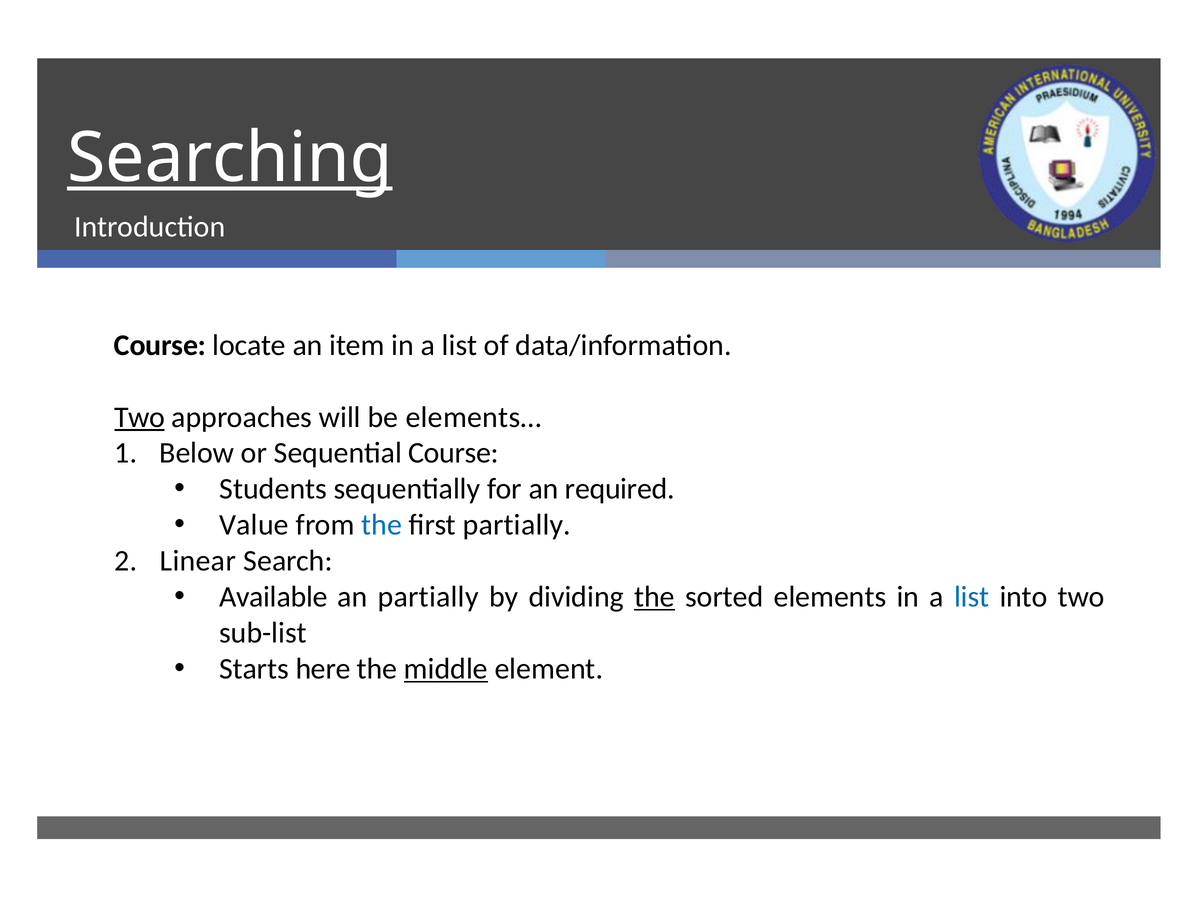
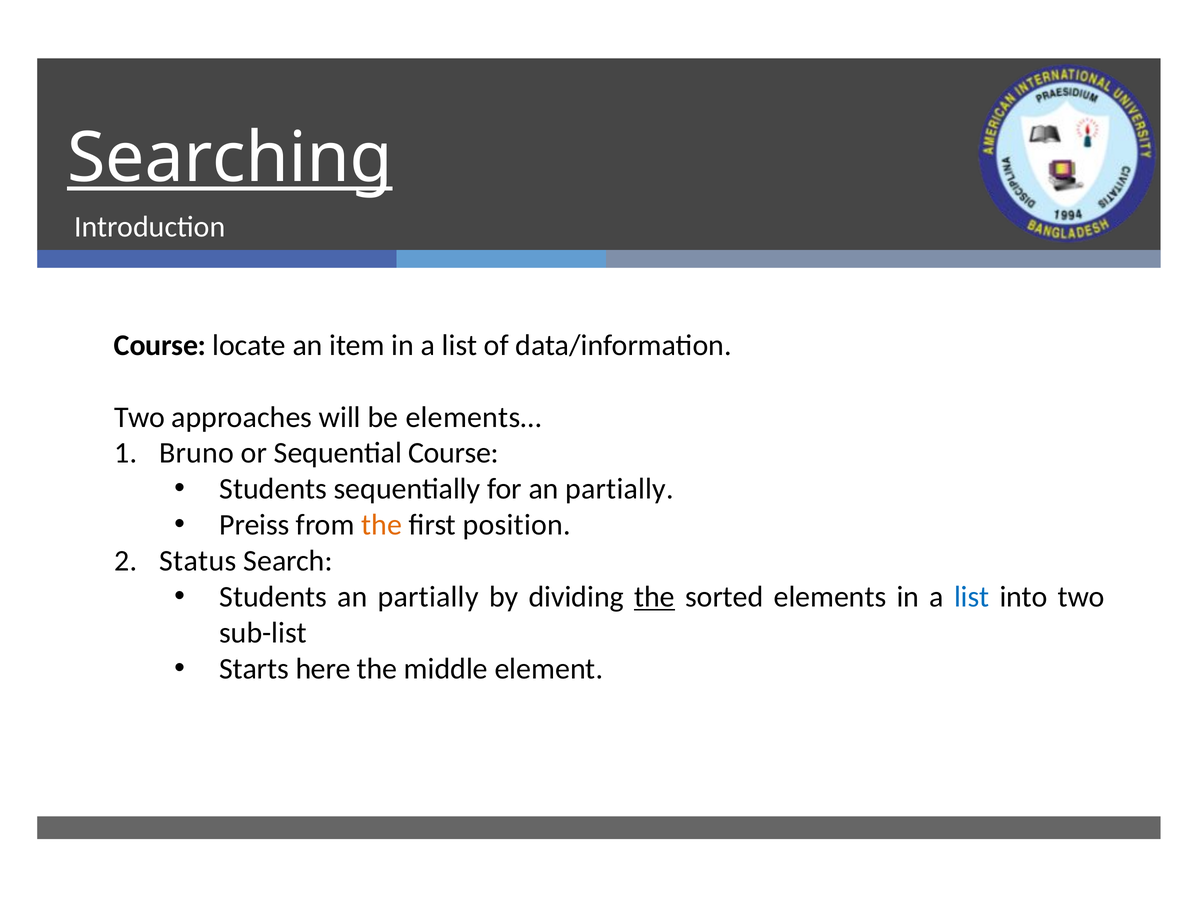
Two at (140, 417) underline: present -> none
Below: Below -> Bruno
for an required: required -> partially
Value: Value -> Preiss
the at (382, 525) colour: blue -> orange
first partially: partially -> position
Linear: Linear -> Status
Available at (273, 597): Available -> Students
middle underline: present -> none
